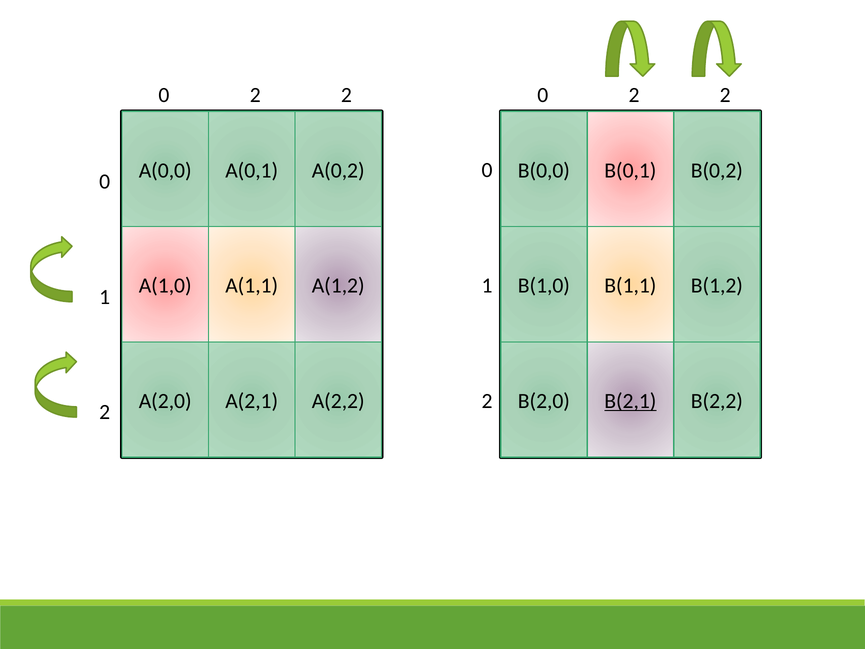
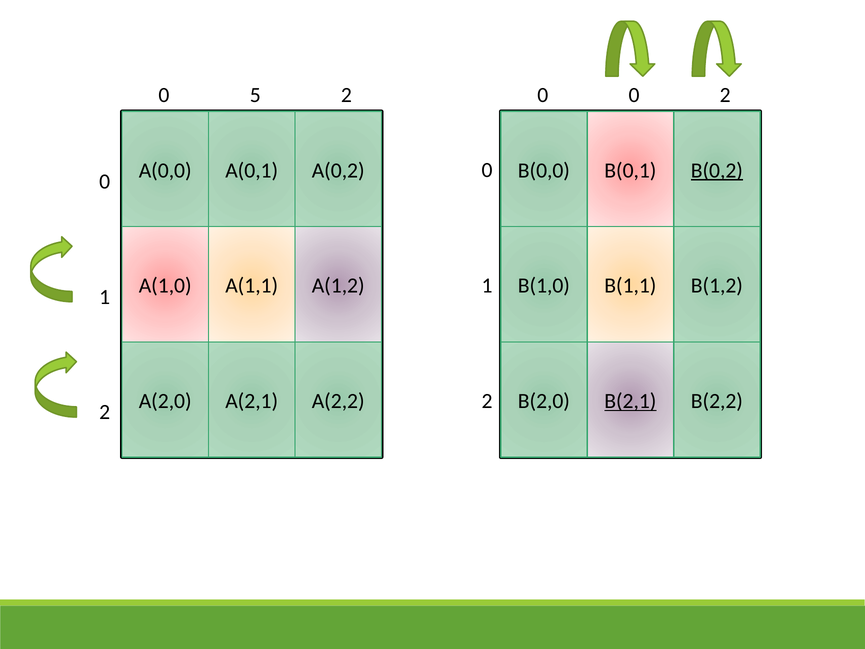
2 at (255, 95): 2 -> 5
2 at (634, 95): 2 -> 0
B(0,2 underline: none -> present
